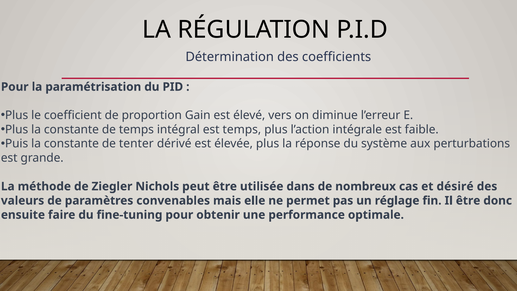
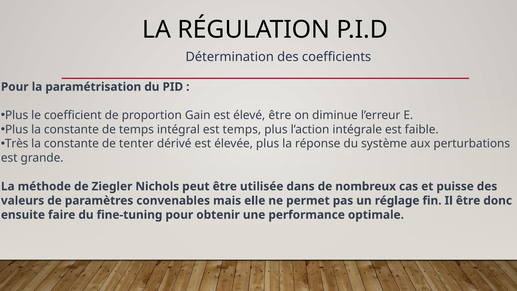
élevé vers: vers -> être
Puis: Puis -> Très
désiré: désiré -> puisse
